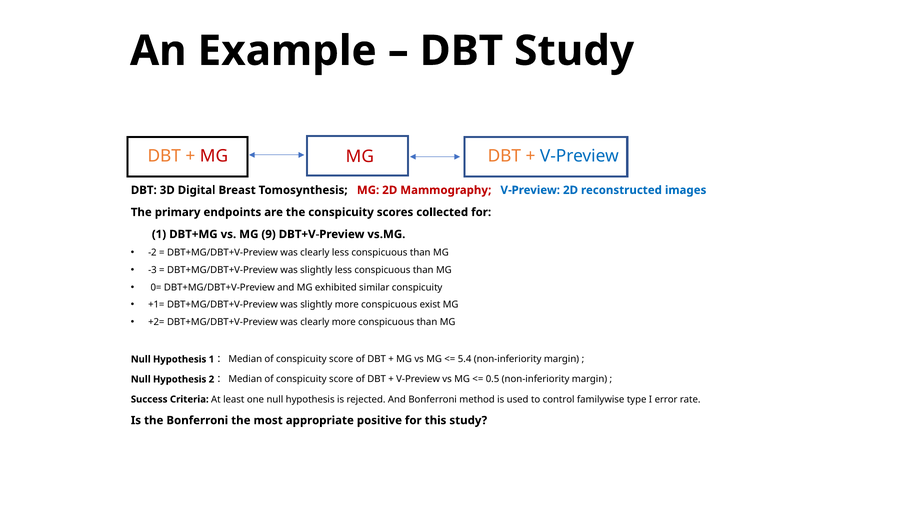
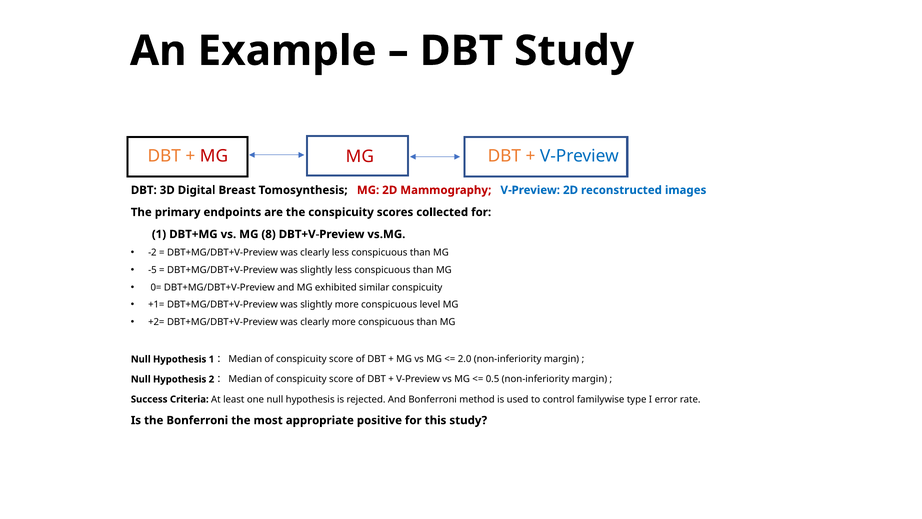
9: 9 -> 8
-3: -3 -> -5
exist: exist -> level
5.4: 5.4 -> 2.0
